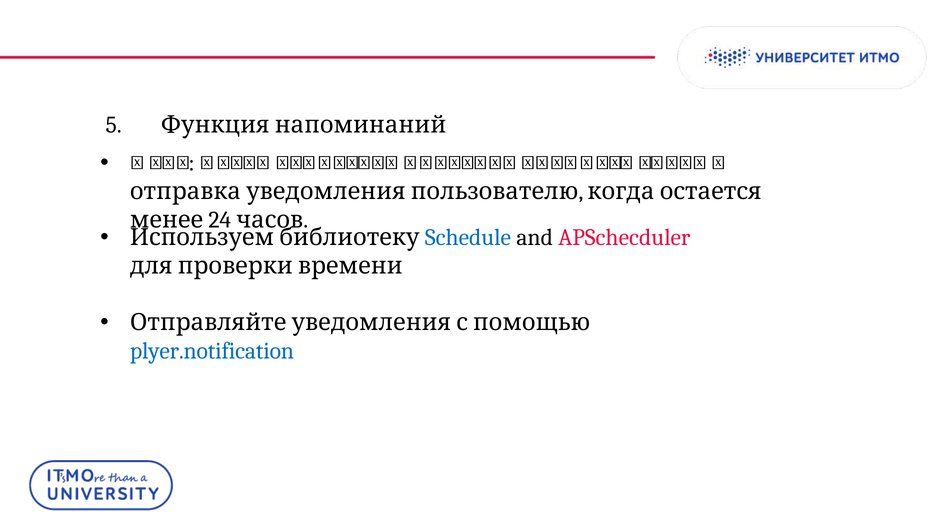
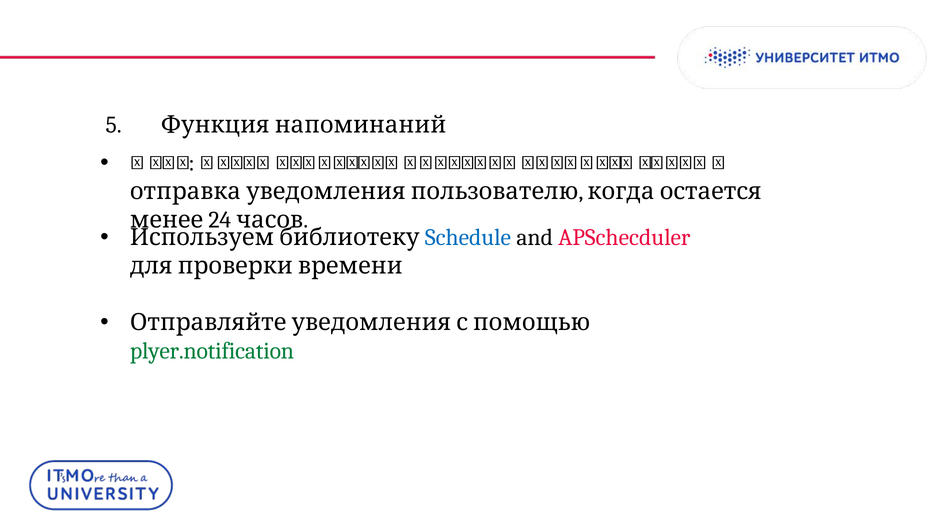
plyer.notification colour: blue -> green
